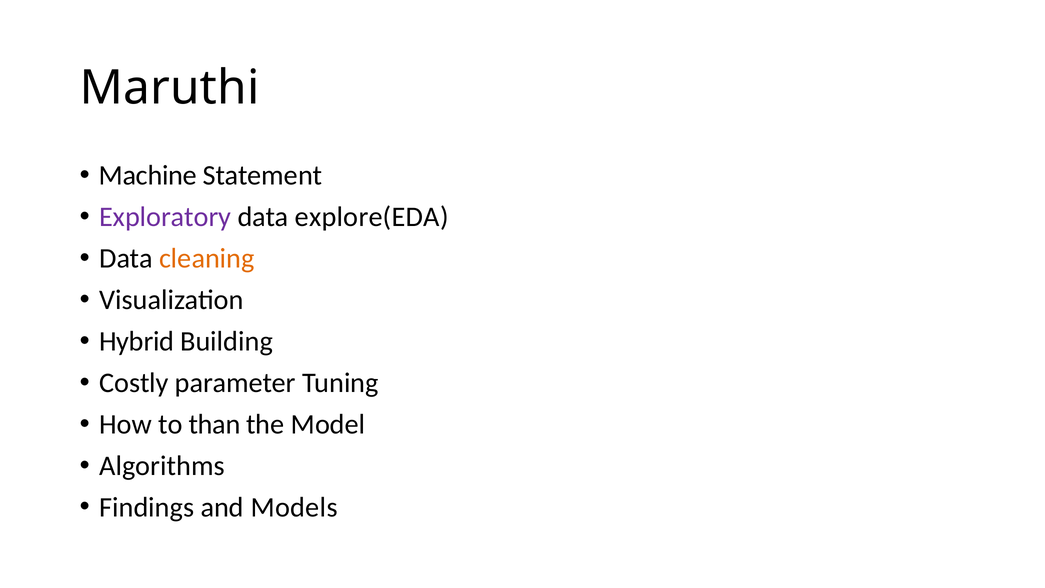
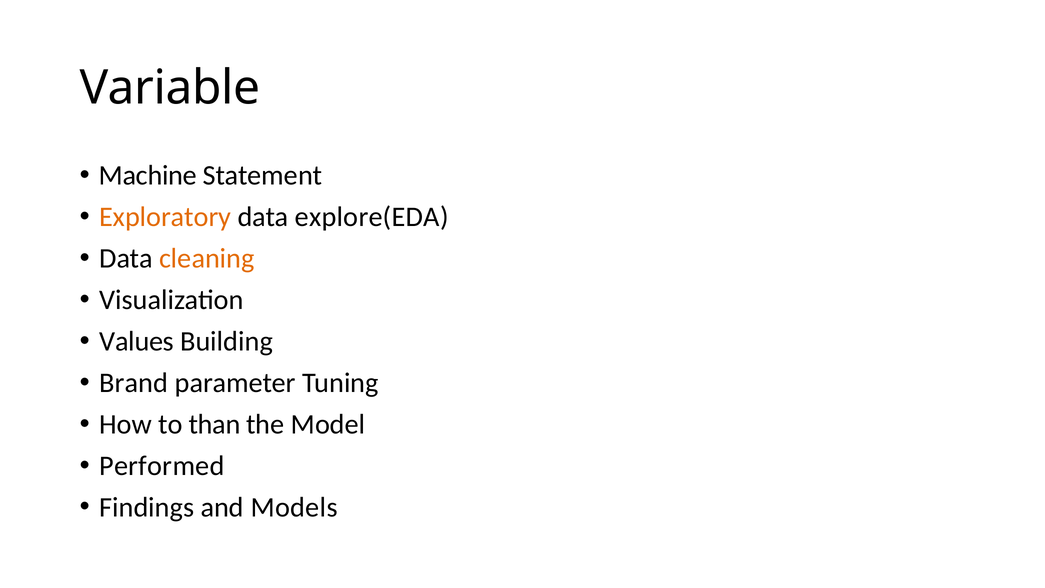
Maruthi: Maruthi -> Variable
Exploratory colour: purple -> orange
Hybrid: Hybrid -> Values
Costly: Costly -> Brand
Algorithms: Algorithms -> Performed
